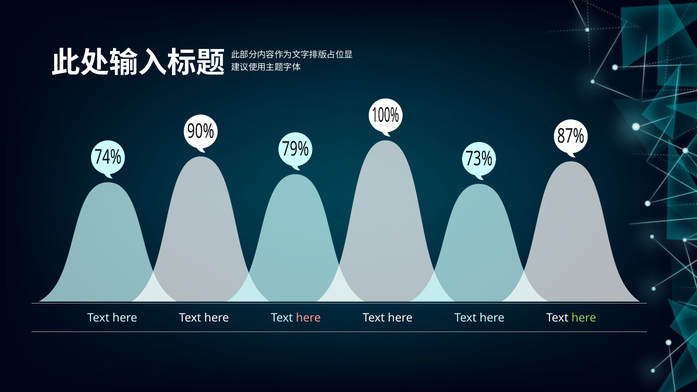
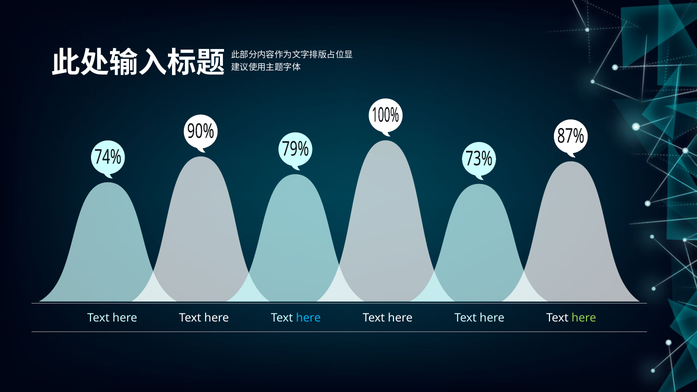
here at (308, 318) colour: pink -> light blue
